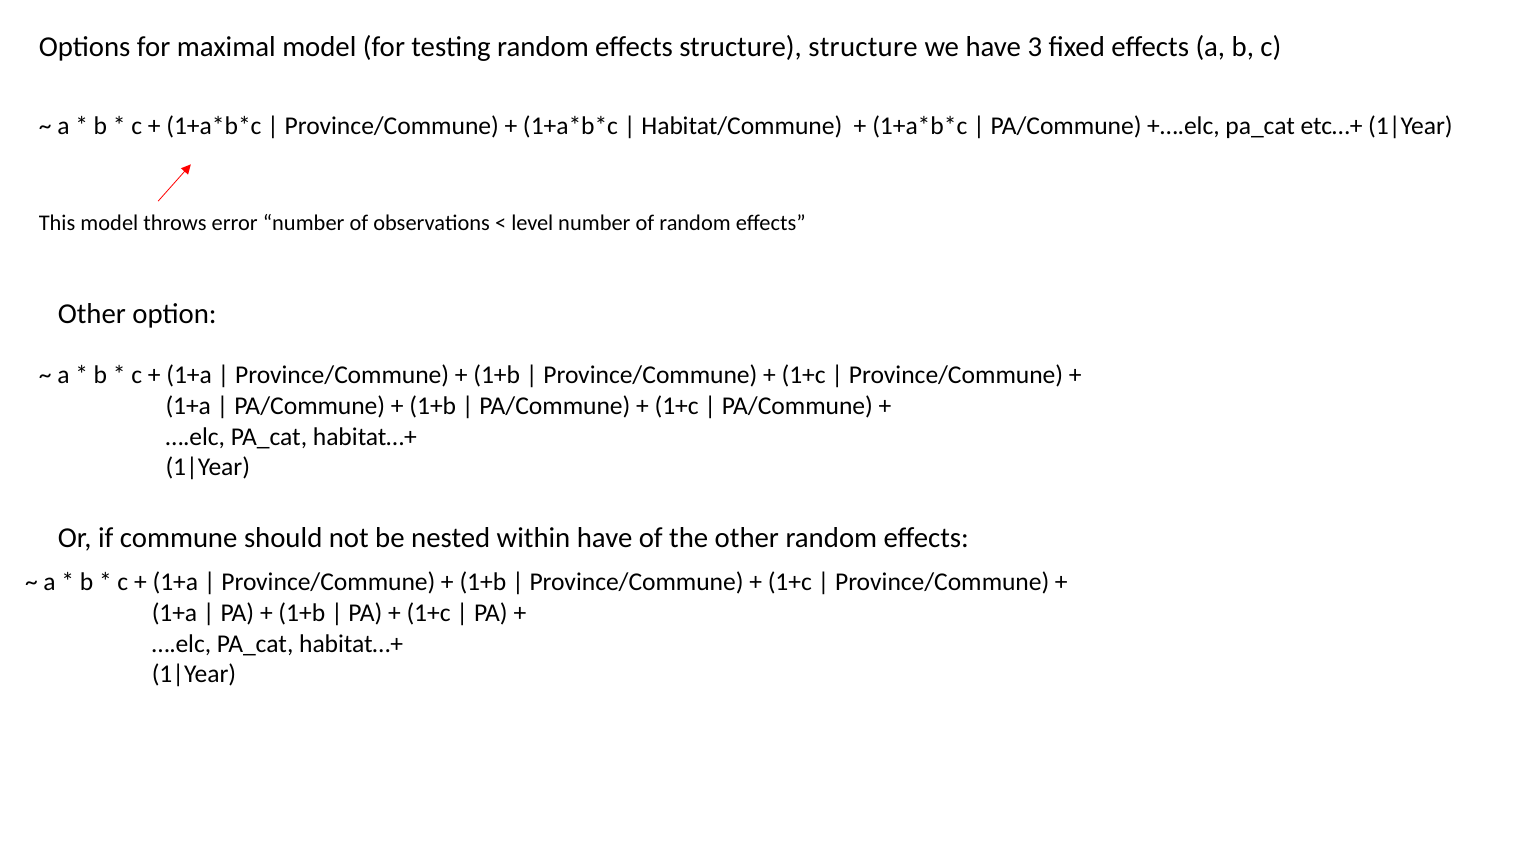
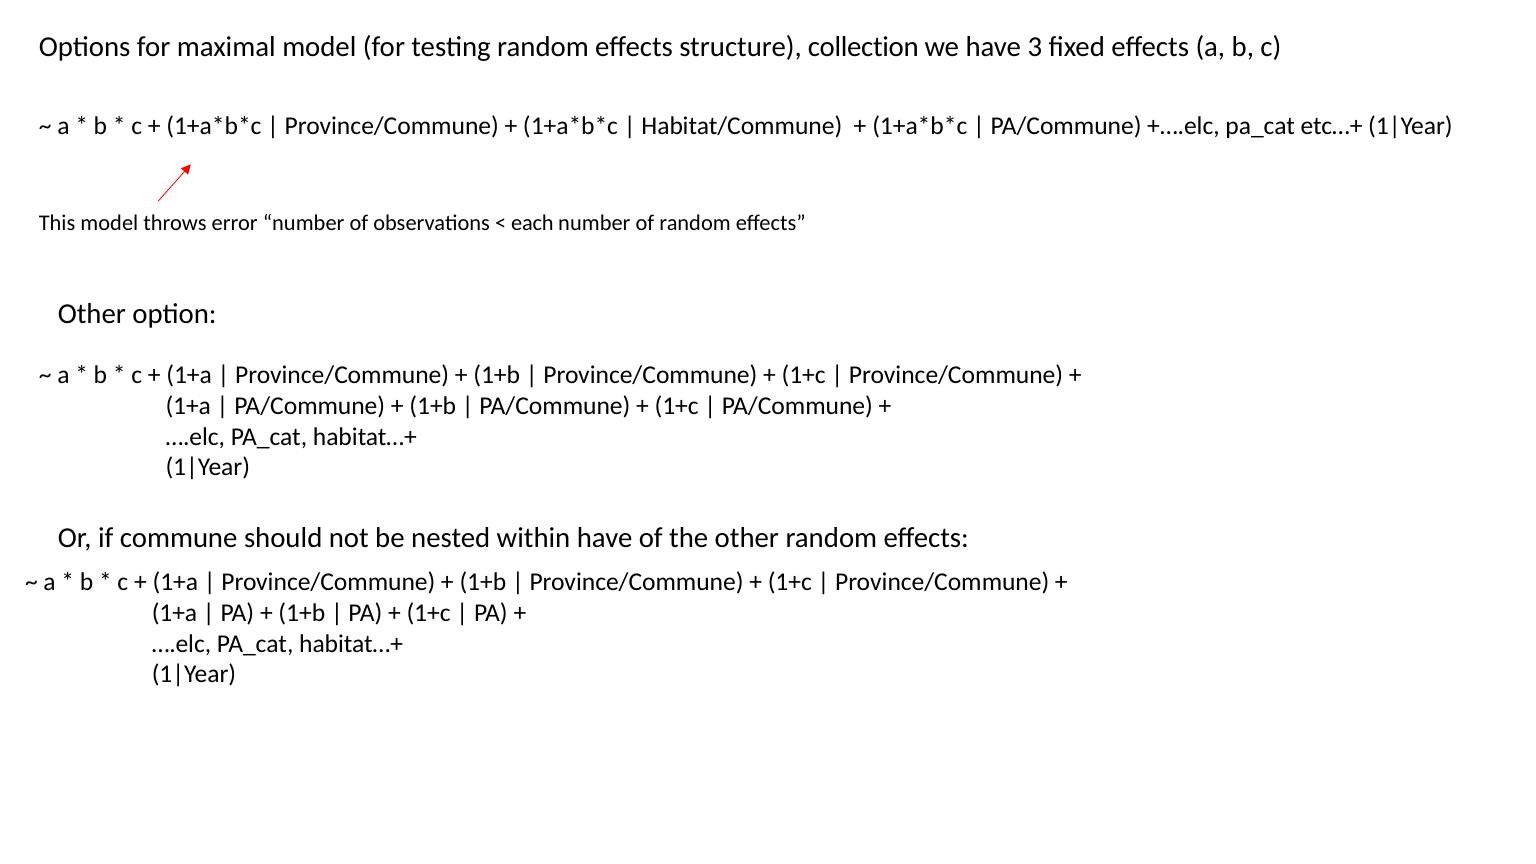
structure structure: structure -> collection
level: level -> each
